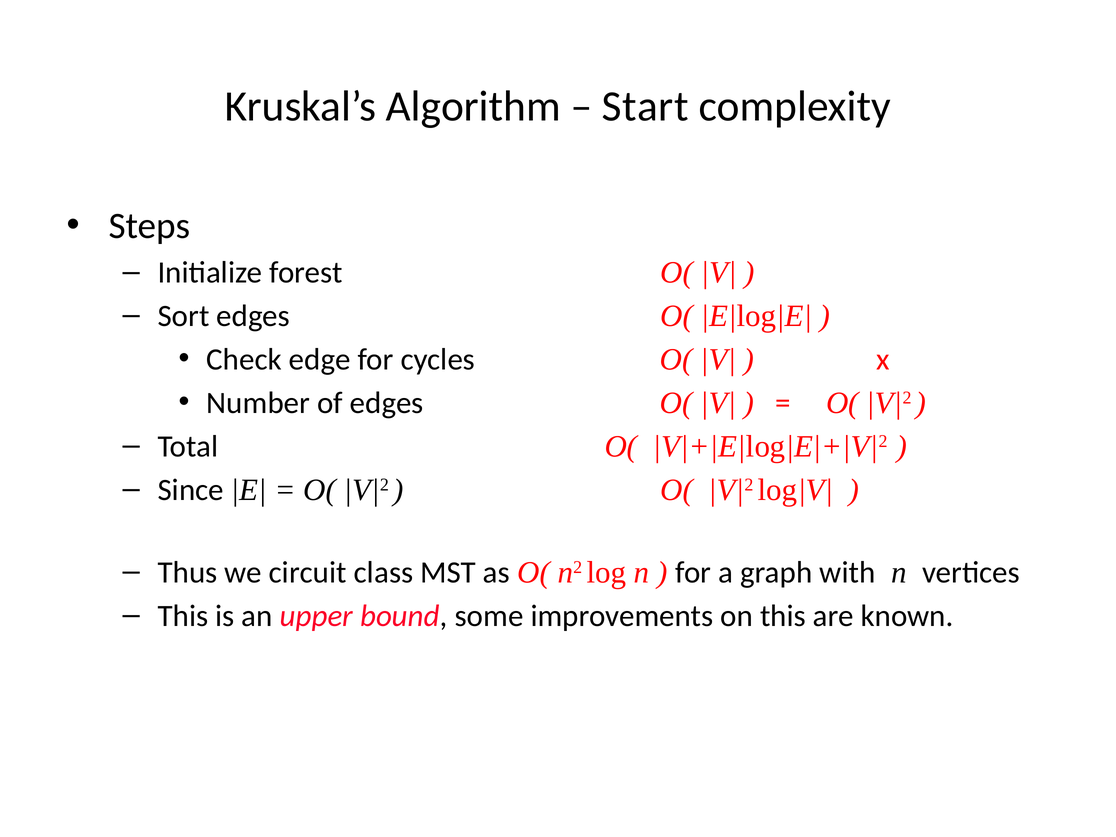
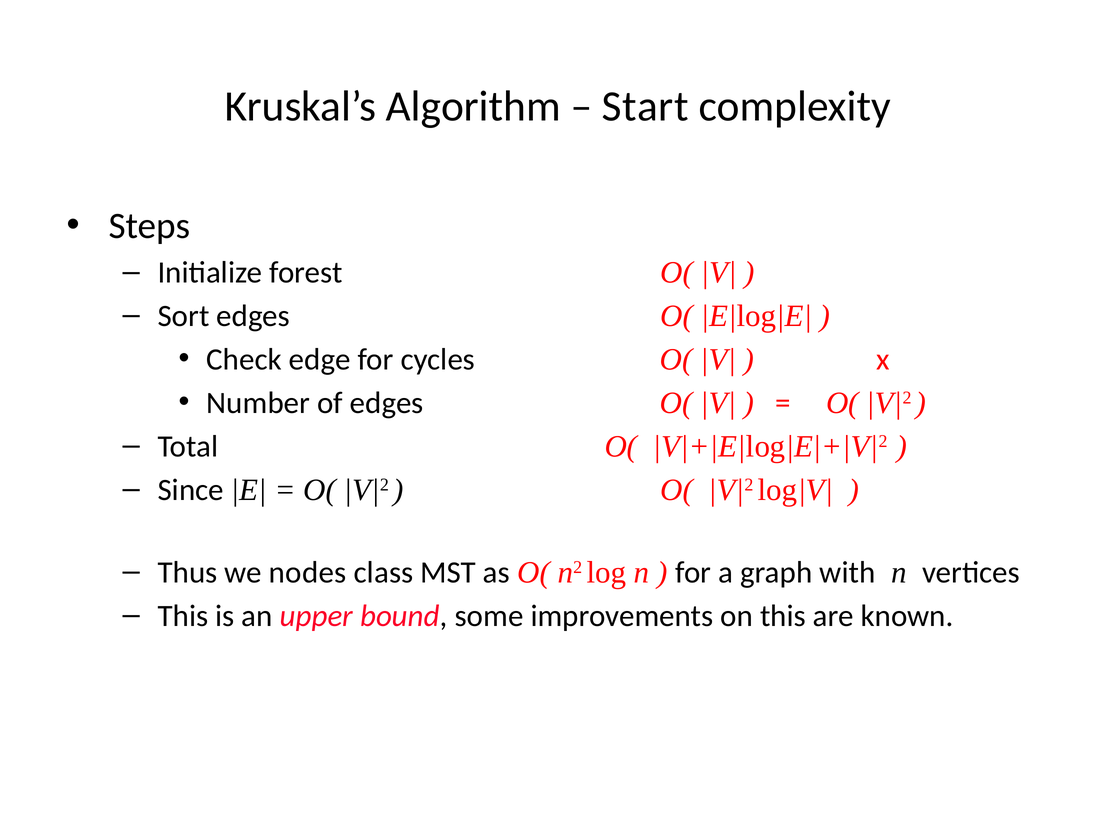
circuit: circuit -> nodes
